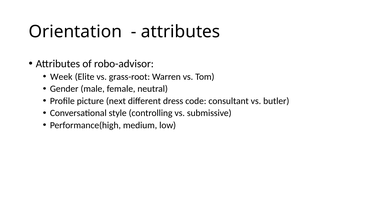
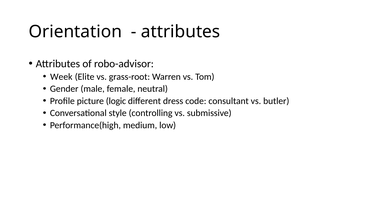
next: next -> logic
